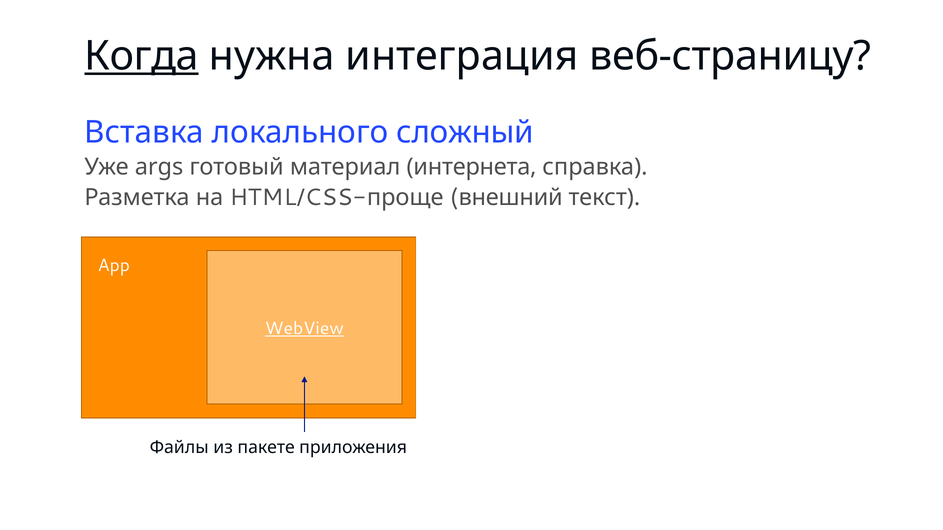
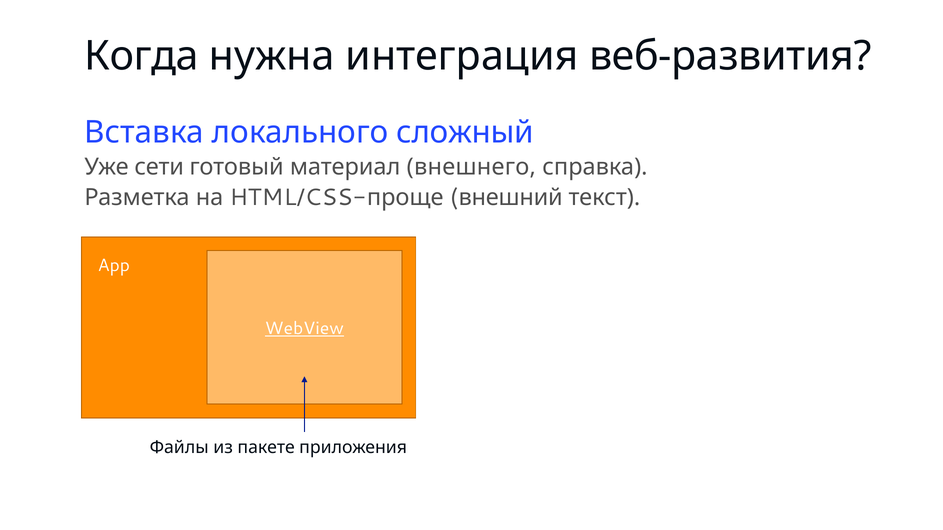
Когда underline: present -> none
веб-страницу: веб-страницу -> веб-развития
args: args -> сети
интернета: интернета -> внешнего
